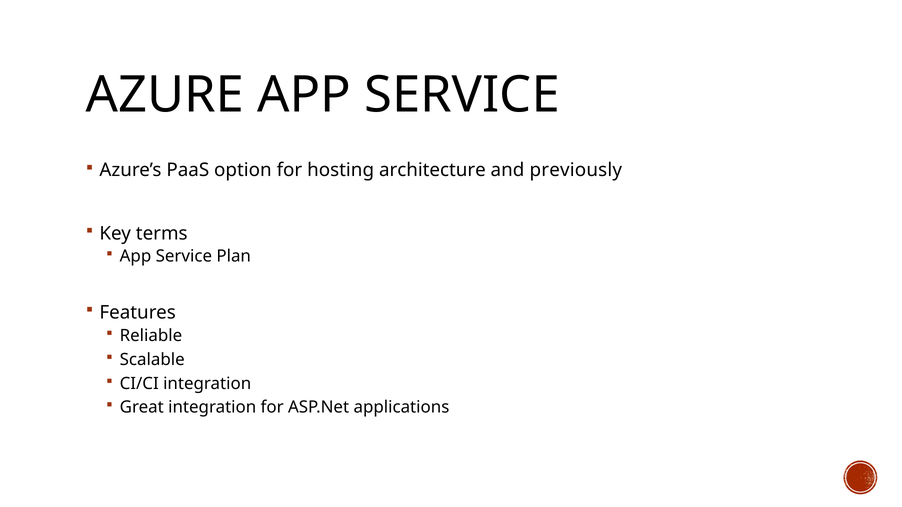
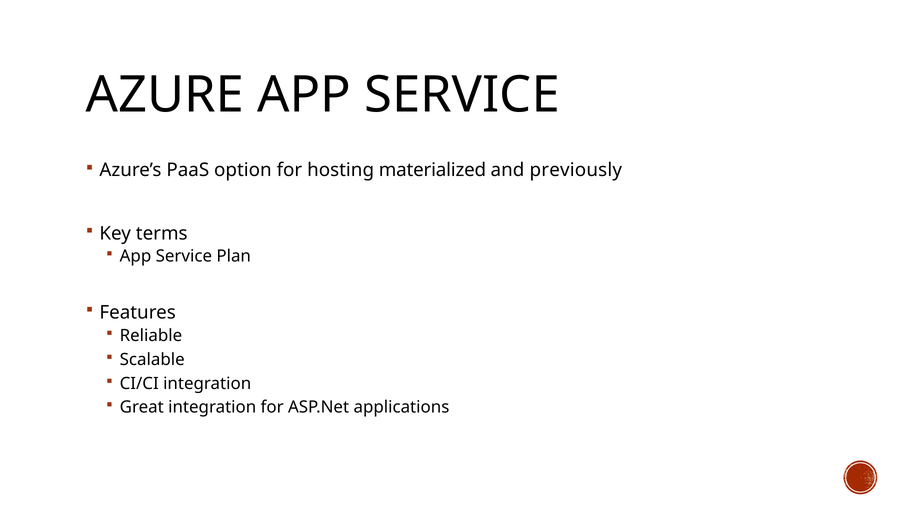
architecture: architecture -> materialized
